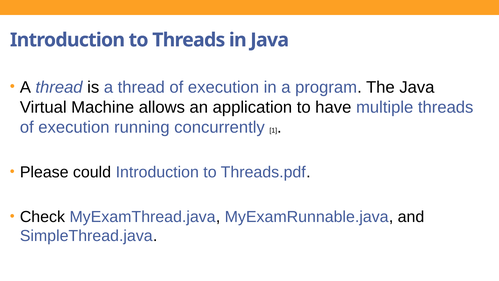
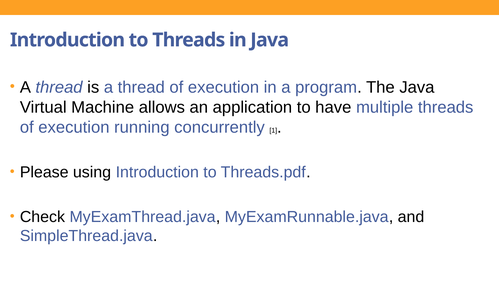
could: could -> using
